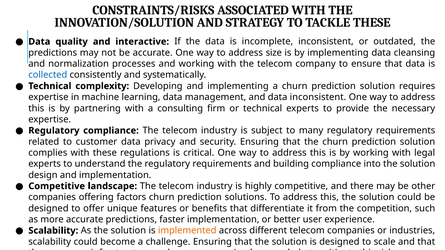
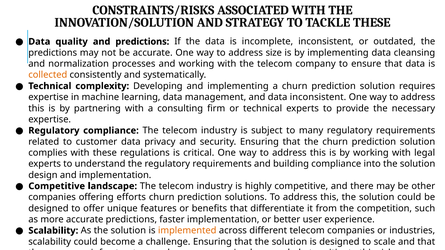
and interactive: interactive -> predictions
collected colour: blue -> orange
factors: factors -> efforts
